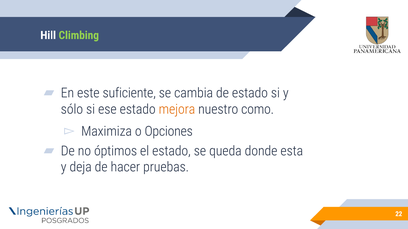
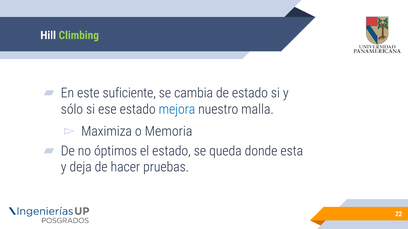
mejora colour: orange -> blue
como: como -> malla
Opciones: Opciones -> Memoria
